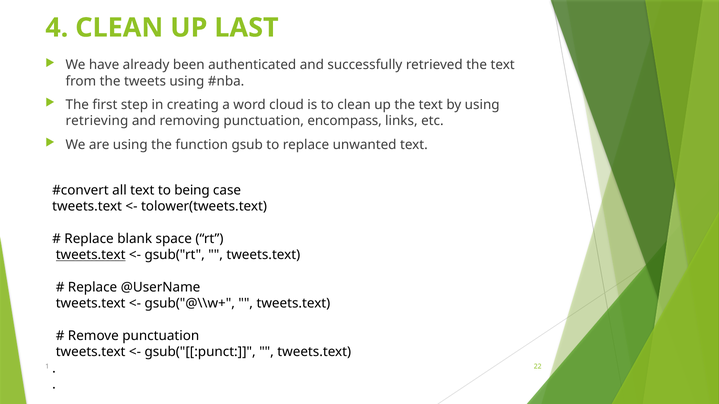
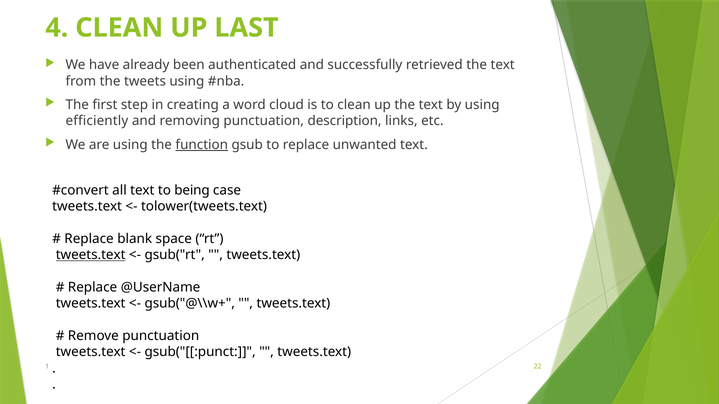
retrieving: retrieving -> efficiently
encompass: encompass -> description
function underline: none -> present
